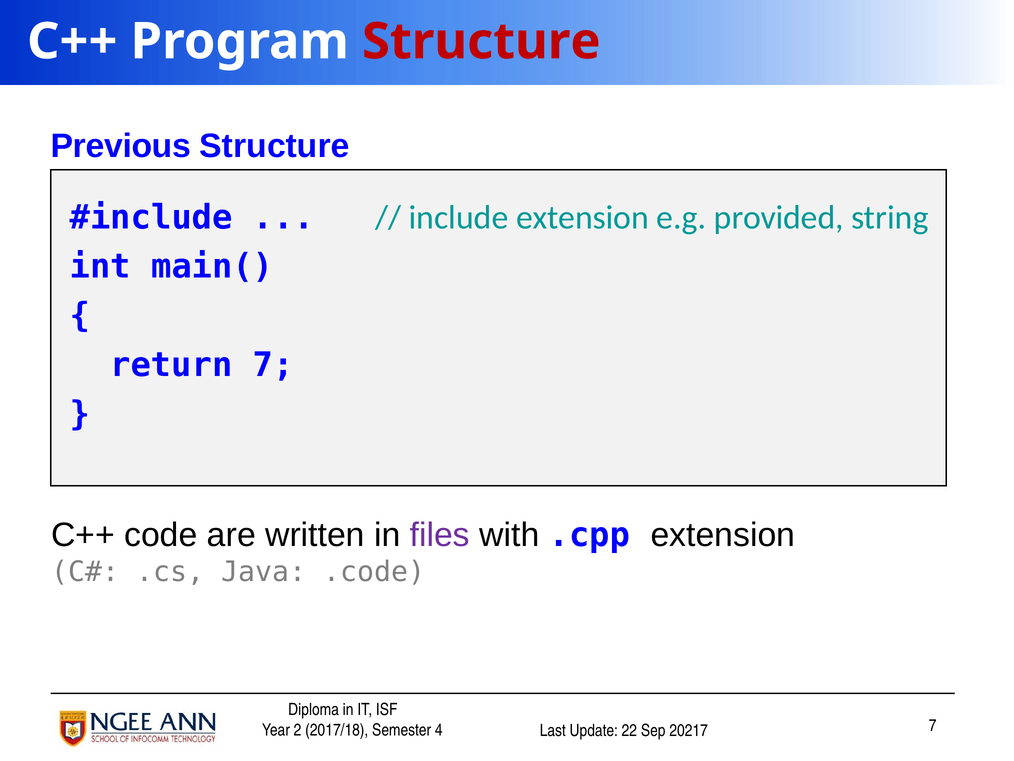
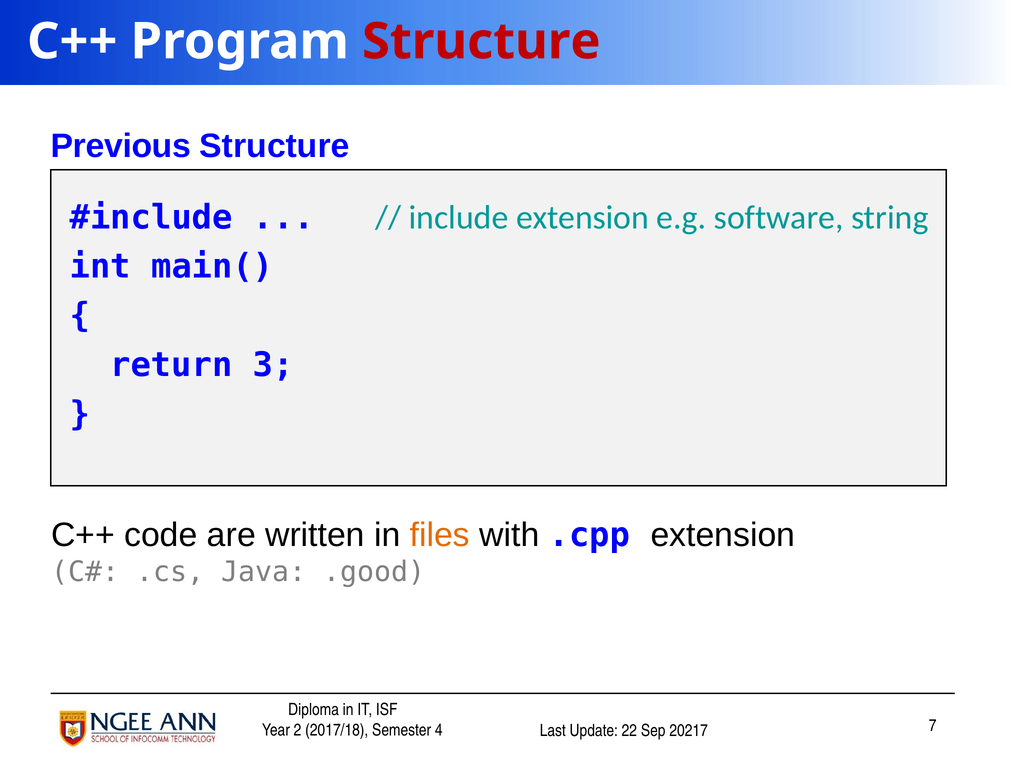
provided: provided -> software
return 7: 7 -> 3
files colour: purple -> orange
.code: .code -> .good
